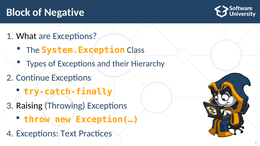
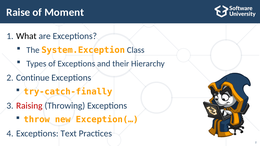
Block: Block -> Raise
Negative: Negative -> Moment
Raising colour: black -> red
